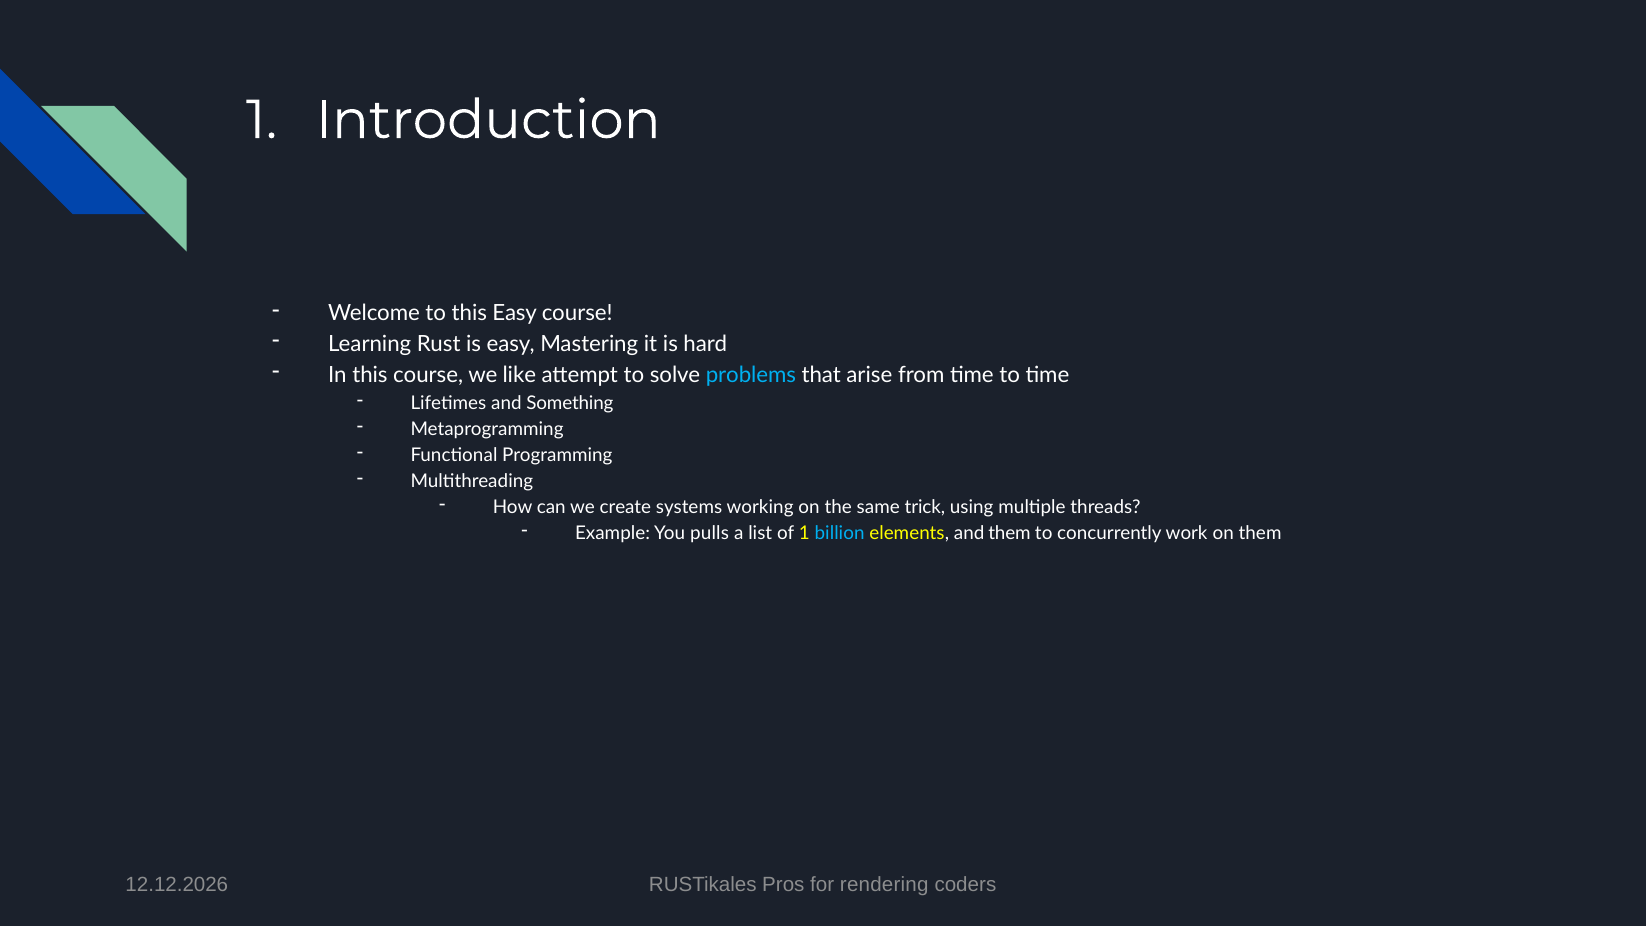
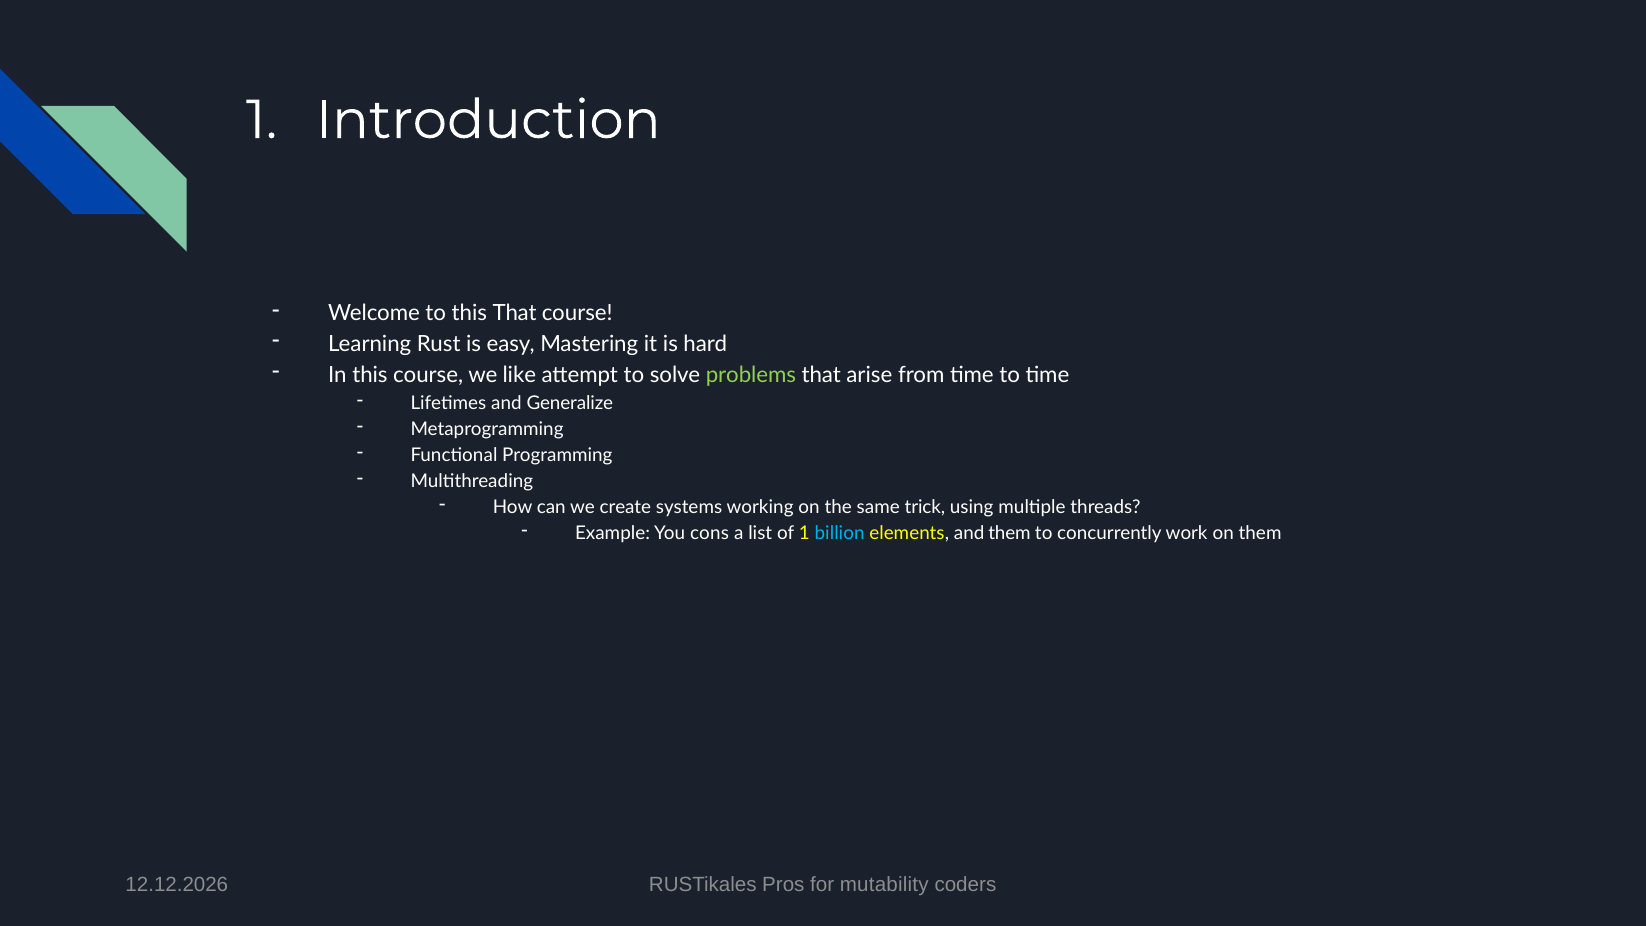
this Easy: Easy -> That
problems colour: light blue -> light green
Something: Something -> Generalize
pulls: pulls -> cons
rendering: rendering -> mutability
